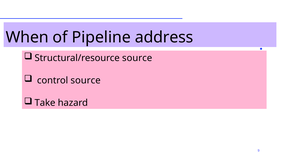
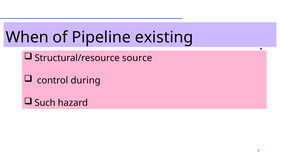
address: address -> existing
control source: source -> during
Take: Take -> Such
